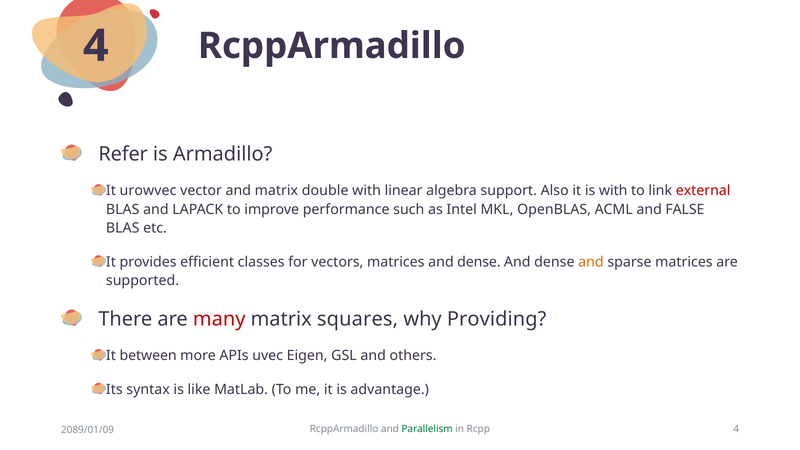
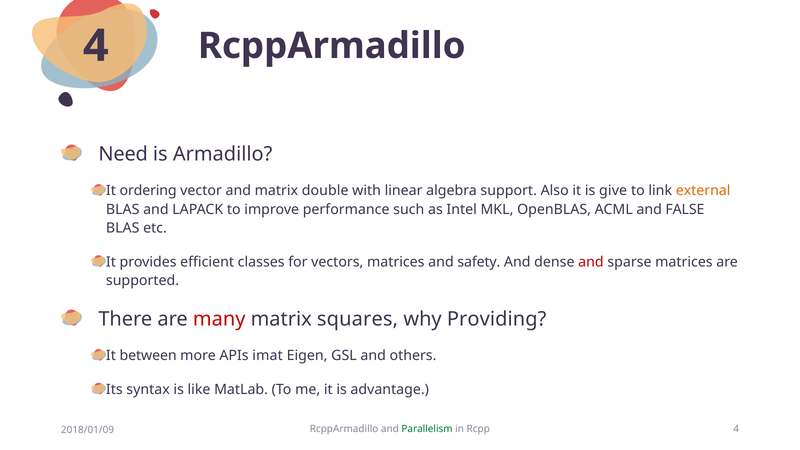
Refer: Refer -> Need
urowvec: urowvec -> ordering
is with: with -> give
external colour: red -> orange
matrices and dense: dense -> safety
and at (591, 262) colour: orange -> red
uvec: uvec -> imat
2089/01/09: 2089/01/09 -> 2018/01/09
